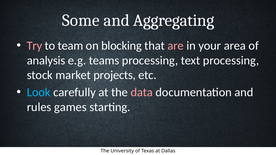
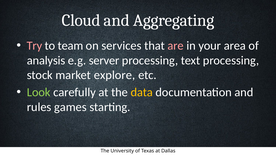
Some: Some -> Cloud
blocking: blocking -> services
teams: teams -> server
projects: projects -> explore
Look colour: light blue -> light green
data colour: pink -> yellow
